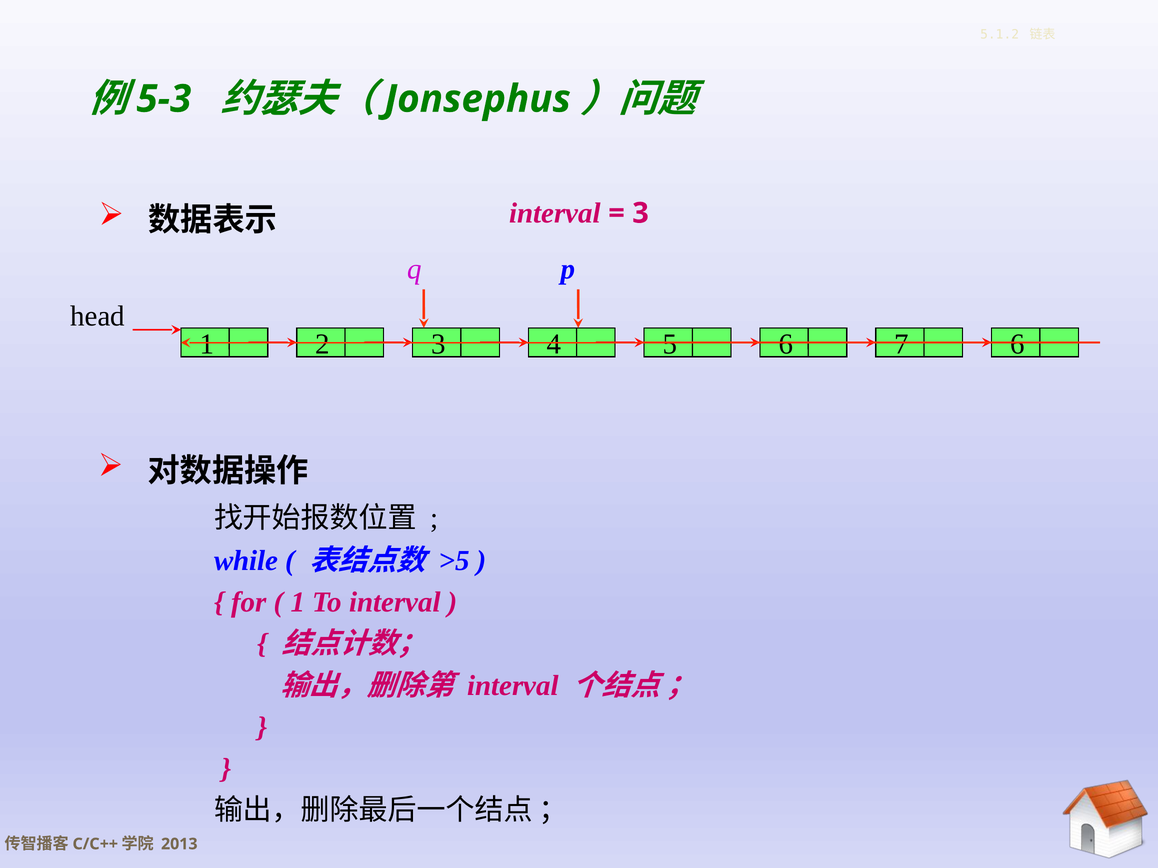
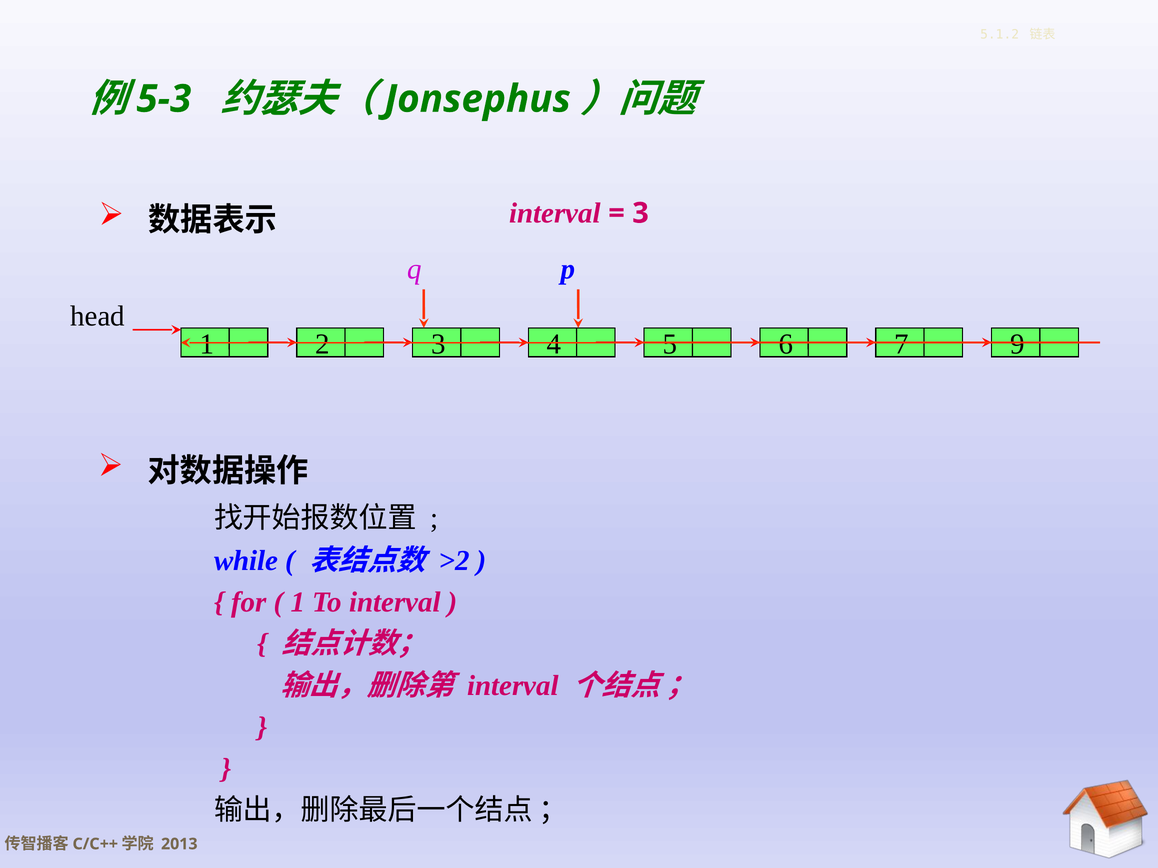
7 6: 6 -> 9
>5: >5 -> >2
